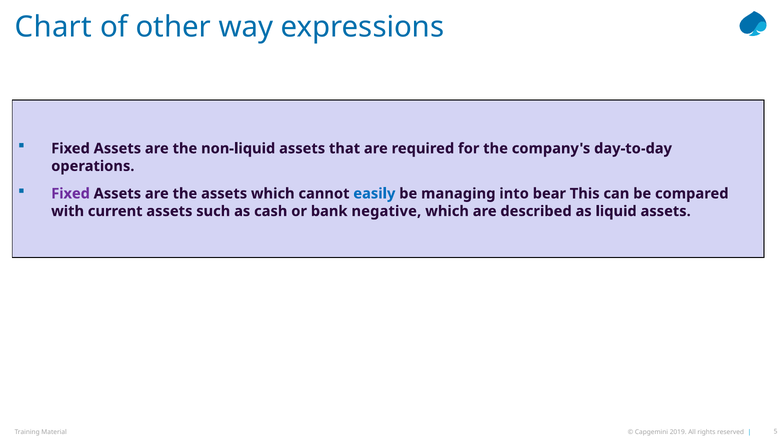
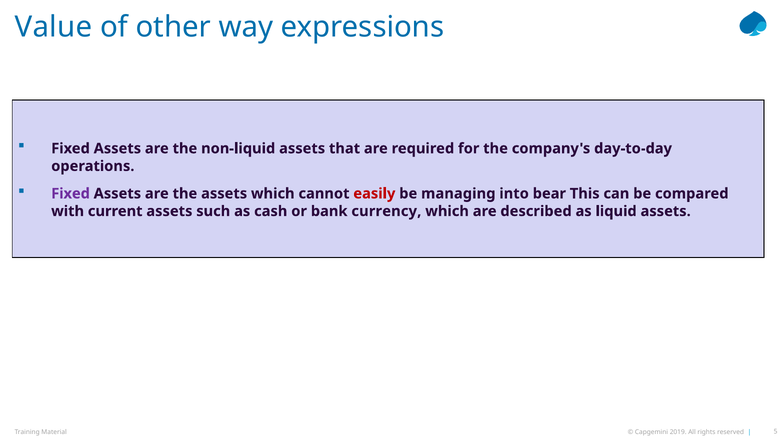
Chart: Chart -> Value
easily colour: blue -> red
negative: negative -> currency
